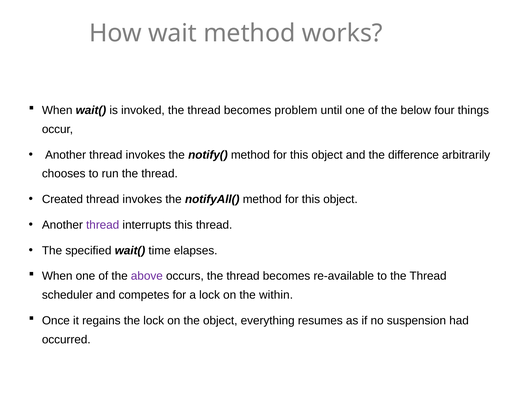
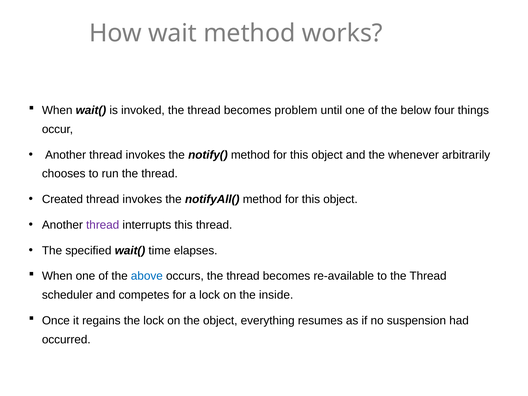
difference: difference -> whenever
above colour: purple -> blue
within: within -> inside
